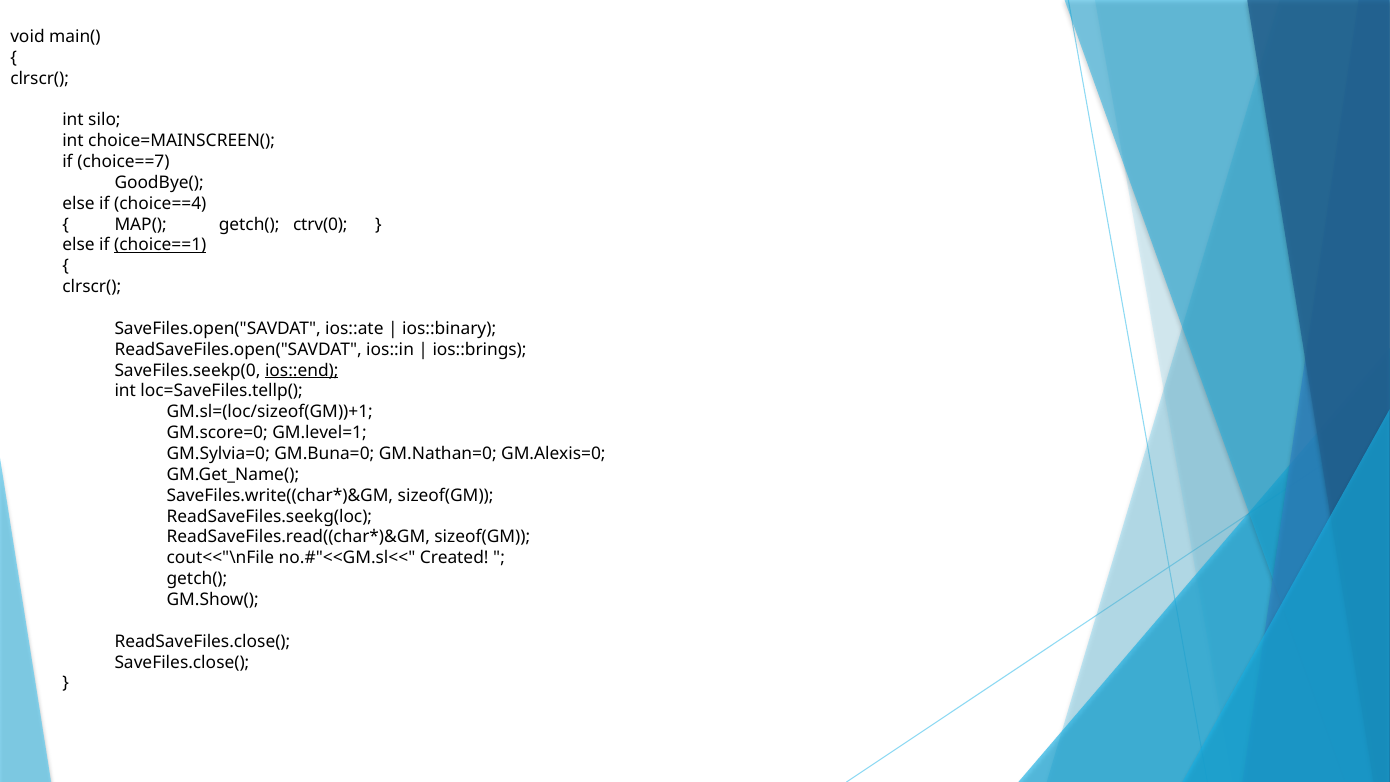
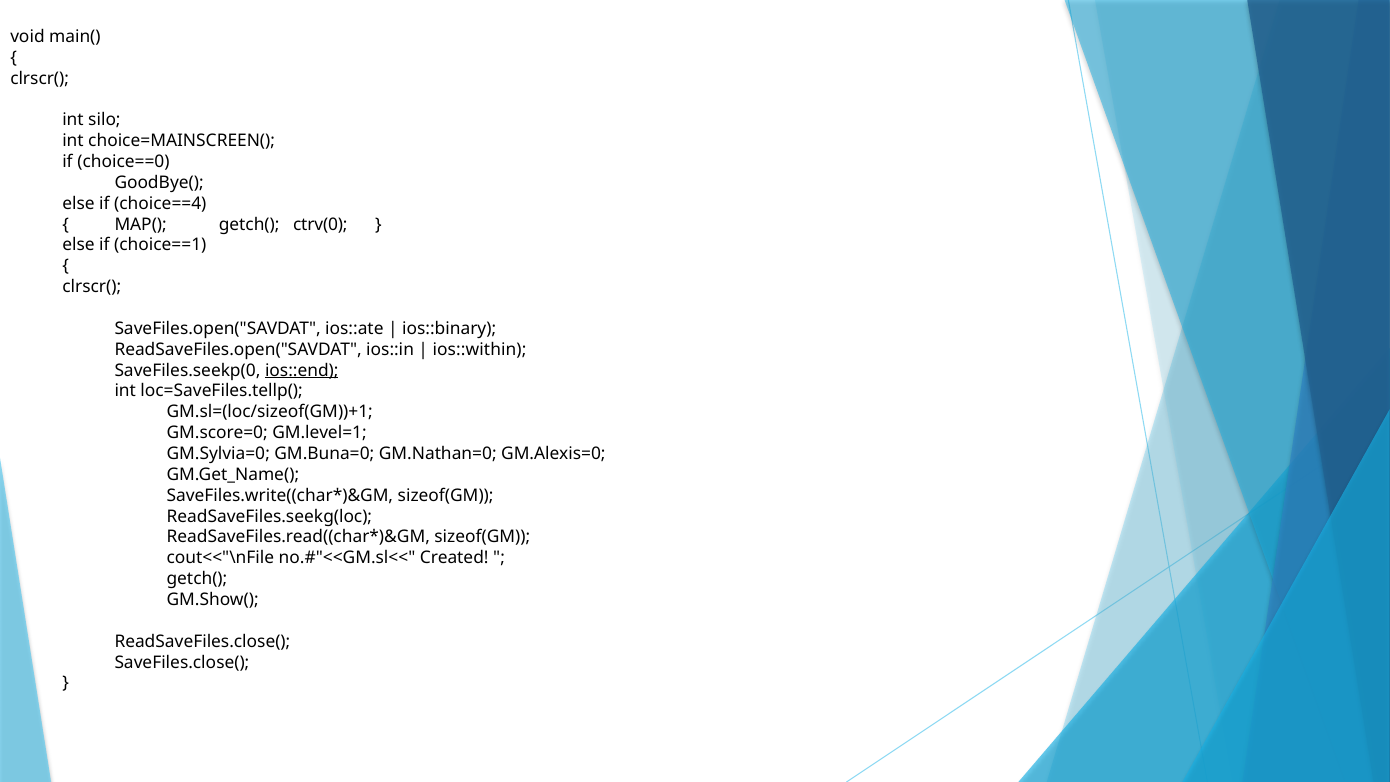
choice==7: choice==7 -> choice==0
choice==1 underline: present -> none
ios::brings: ios::brings -> ios::within
